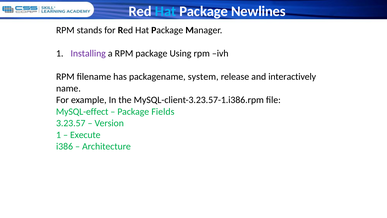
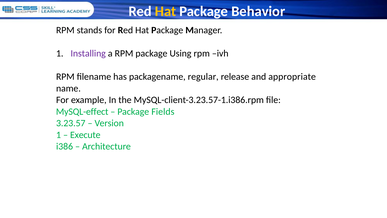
Hat at (166, 11) colour: light blue -> yellow
Newlines: Newlines -> Behavior
system: system -> regular
interactively: interactively -> appropriate
